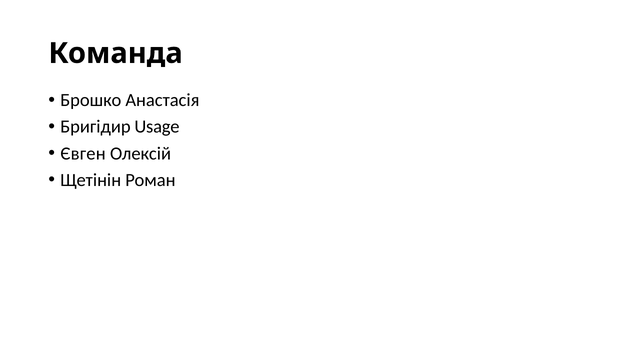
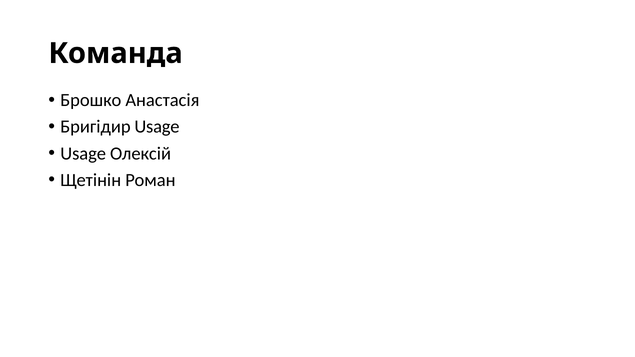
Євген at (83, 154): Євген -> Usage
